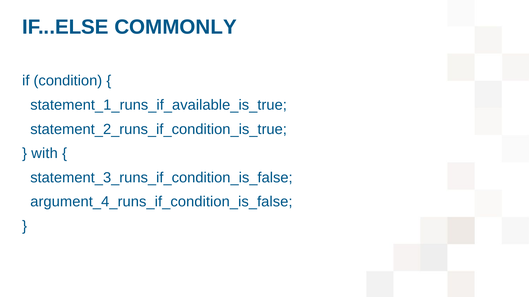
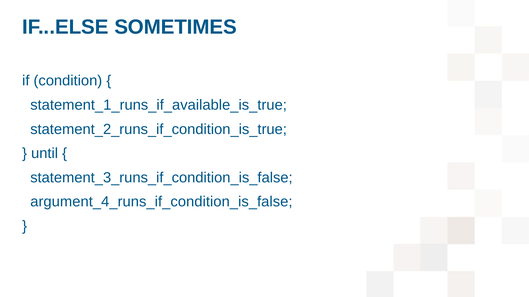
COMMONLY: COMMONLY -> SOMETIMES
with: with -> until
